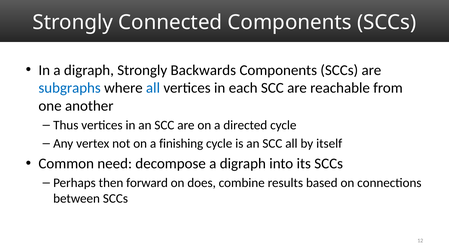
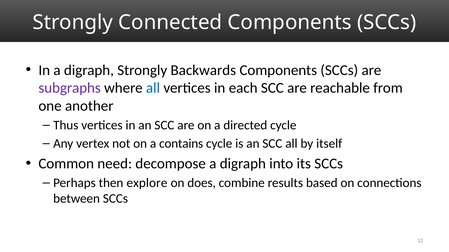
subgraphs colour: blue -> purple
finishing: finishing -> contains
forward: forward -> explore
